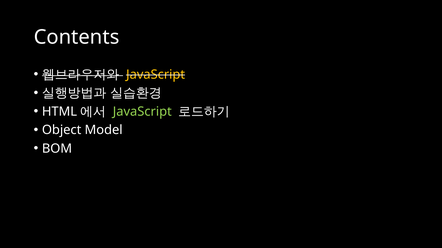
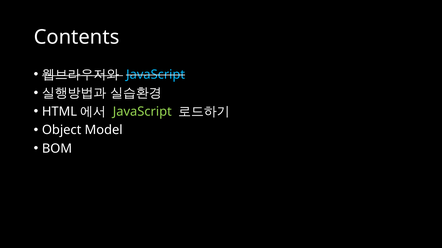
JavaScript at (156, 75) colour: yellow -> light blue
